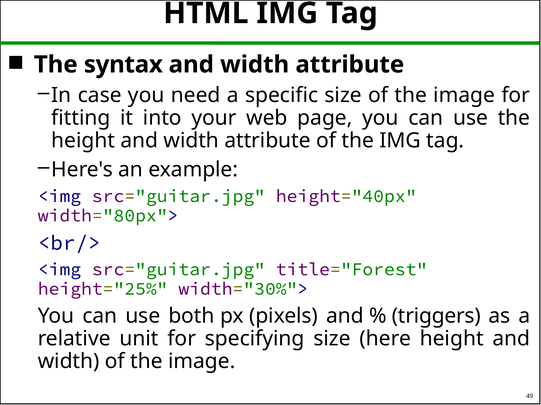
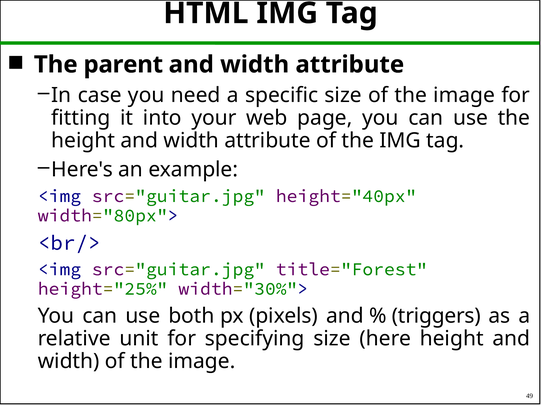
syntax: syntax -> parent
